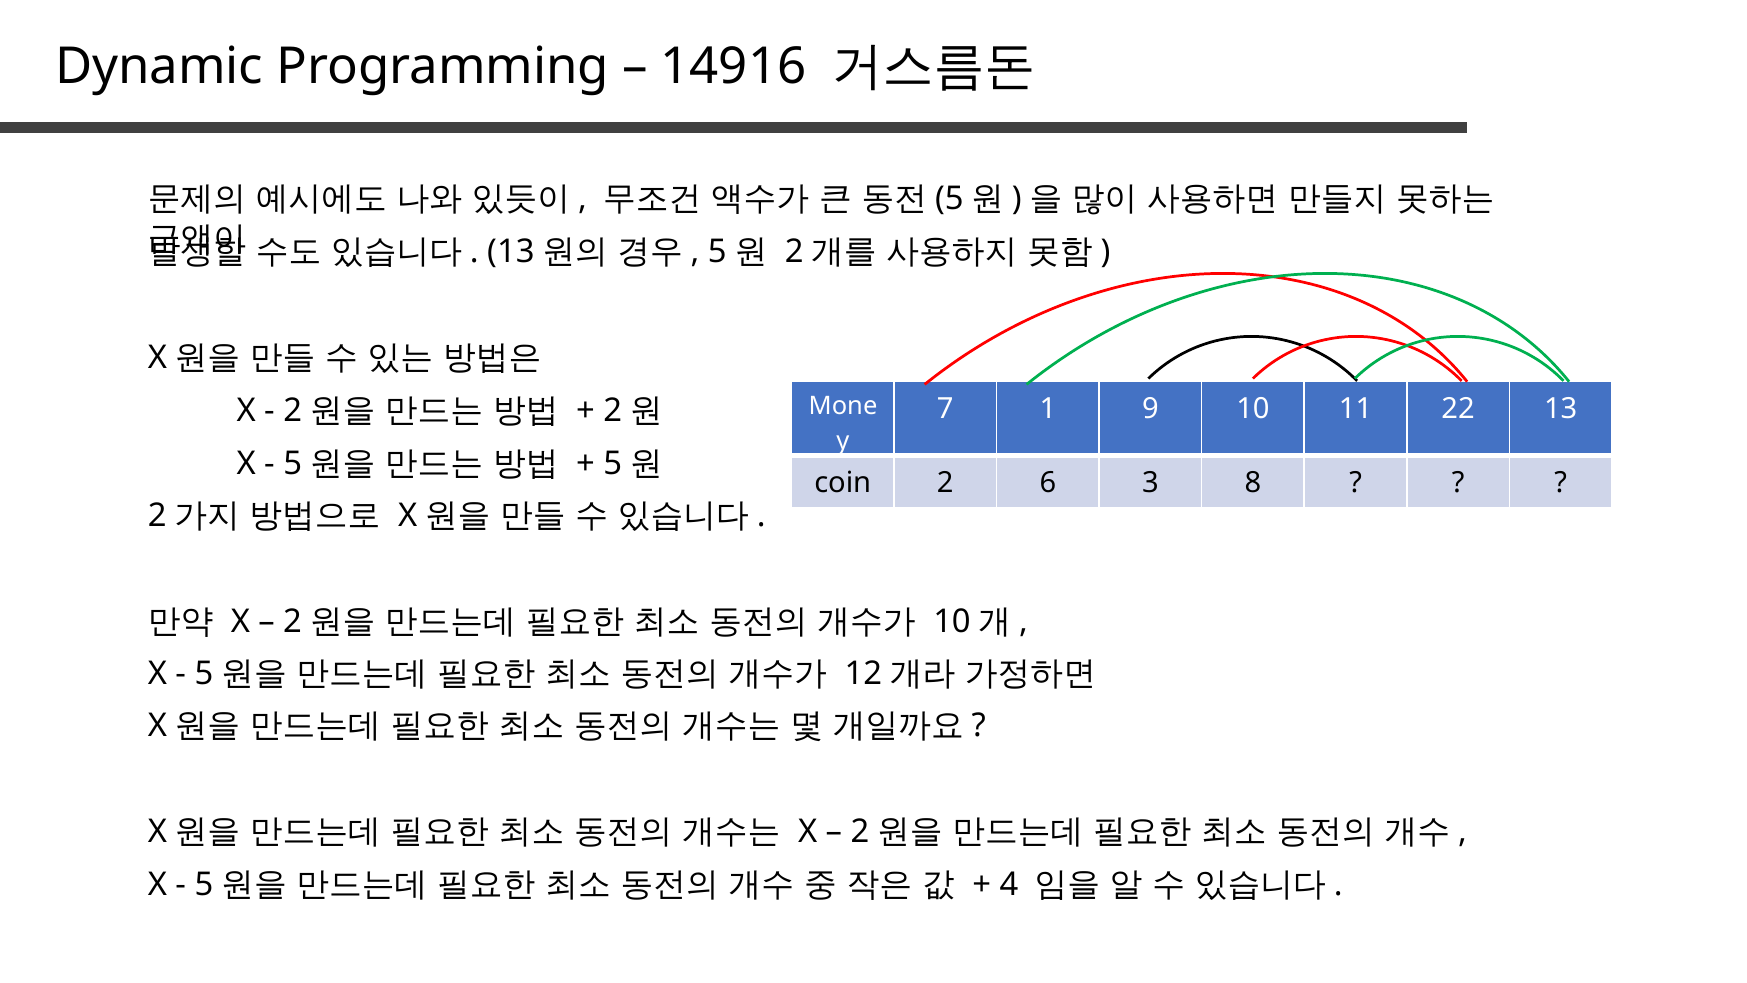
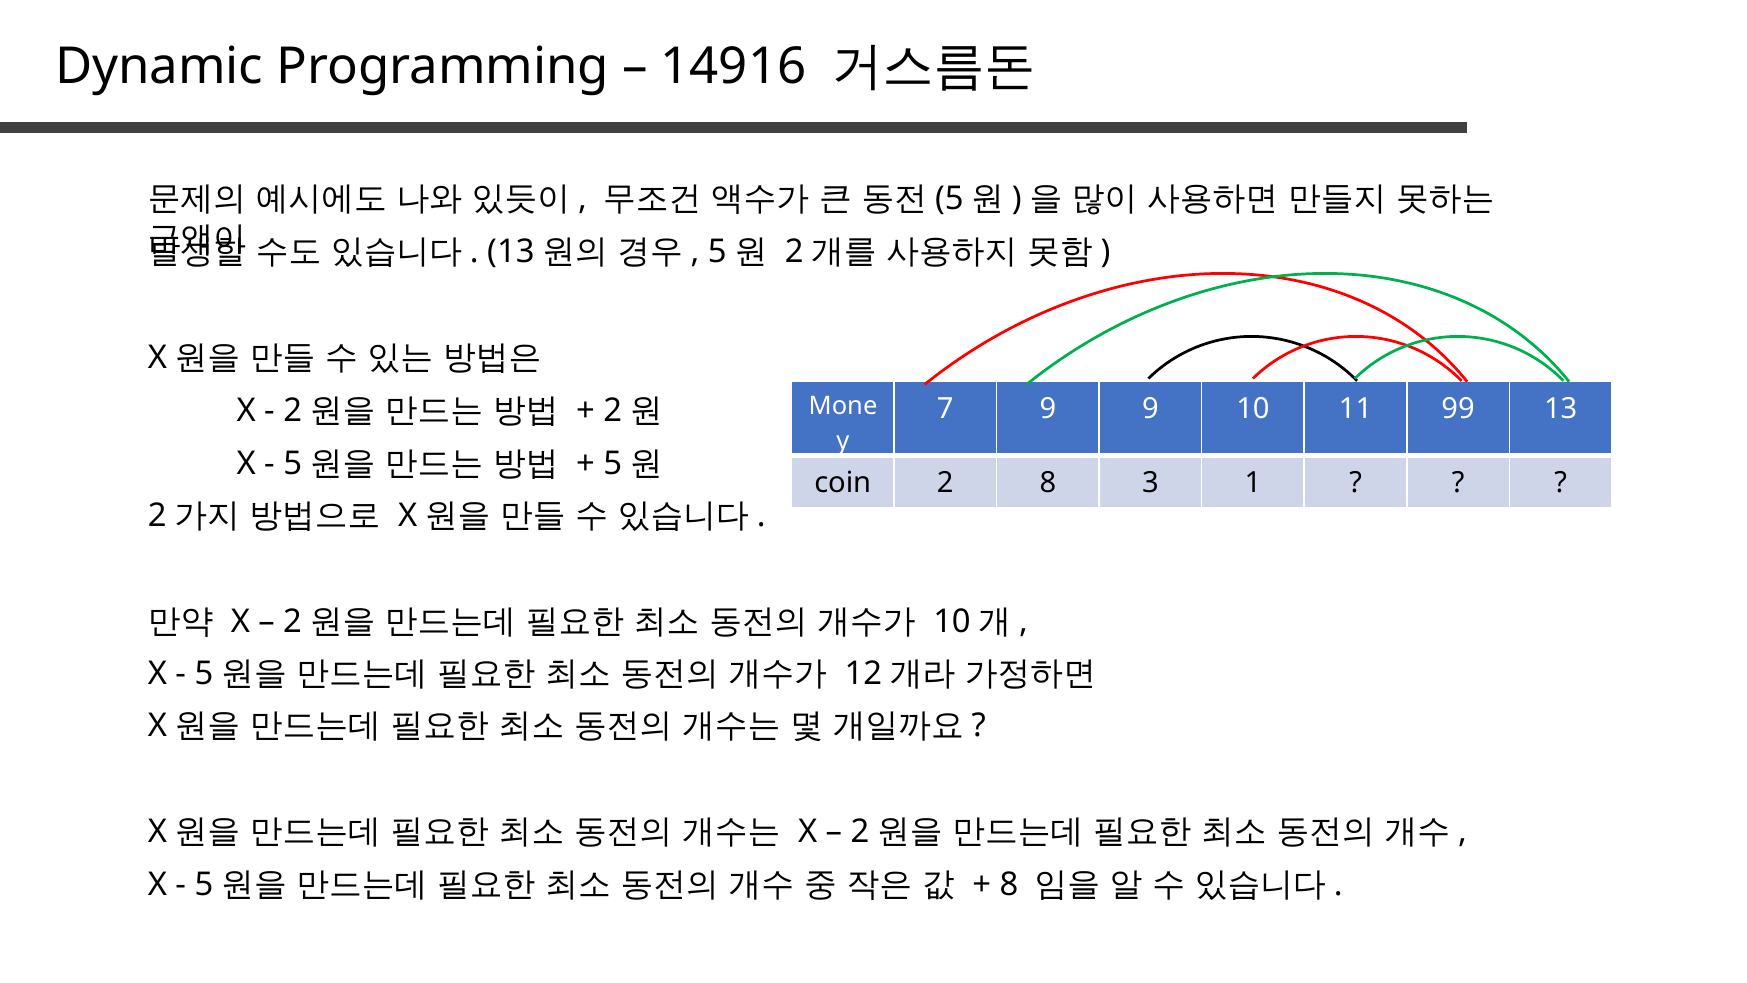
7 1: 1 -> 9
22: 22 -> 99
2 6: 6 -> 8
8: 8 -> 1
4 at (1009, 884): 4 -> 8
